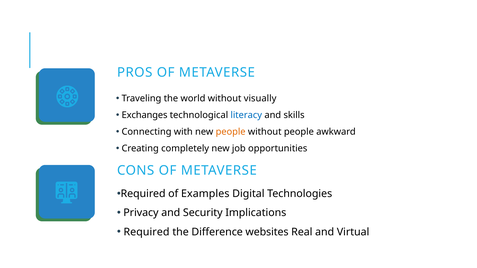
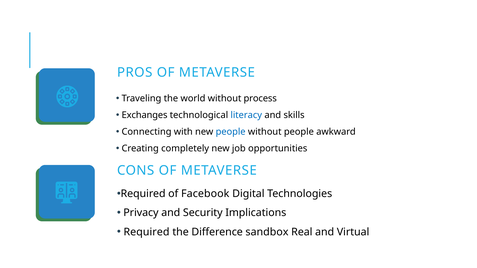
visually: visually -> process
people at (231, 132) colour: orange -> blue
Examples: Examples -> Facebook
websites: websites -> sandbox
